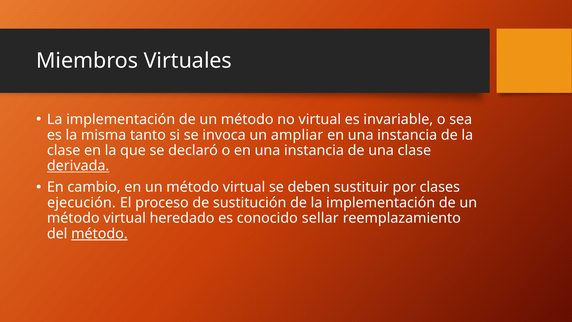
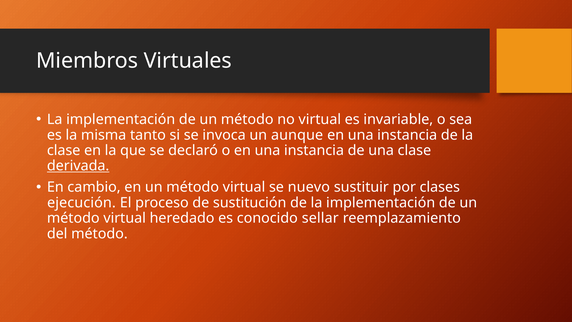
ampliar: ampliar -> aunque
deben: deben -> nuevo
método at (99, 233) underline: present -> none
